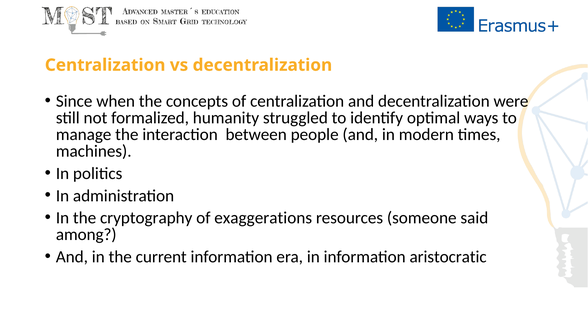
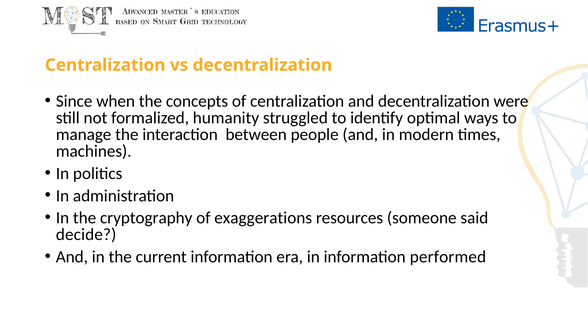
among: among -> decide
aristocratic: aristocratic -> performed
